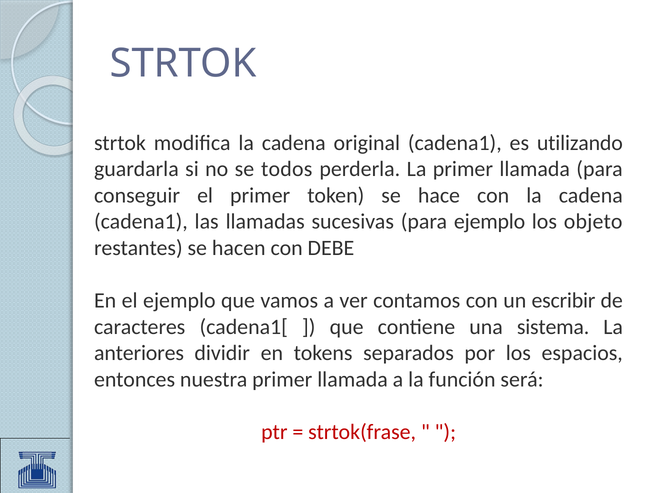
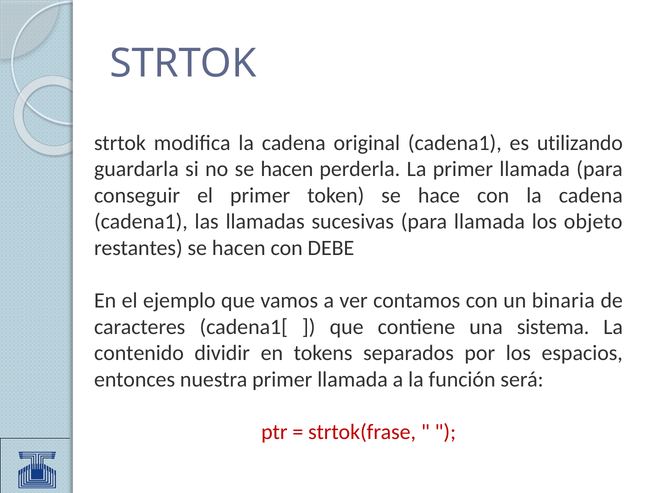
no se todos: todos -> hacen
para ejemplo: ejemplo -> llamada
escribir: escribir -> binaria
anteriores: anteriores -> contenido
